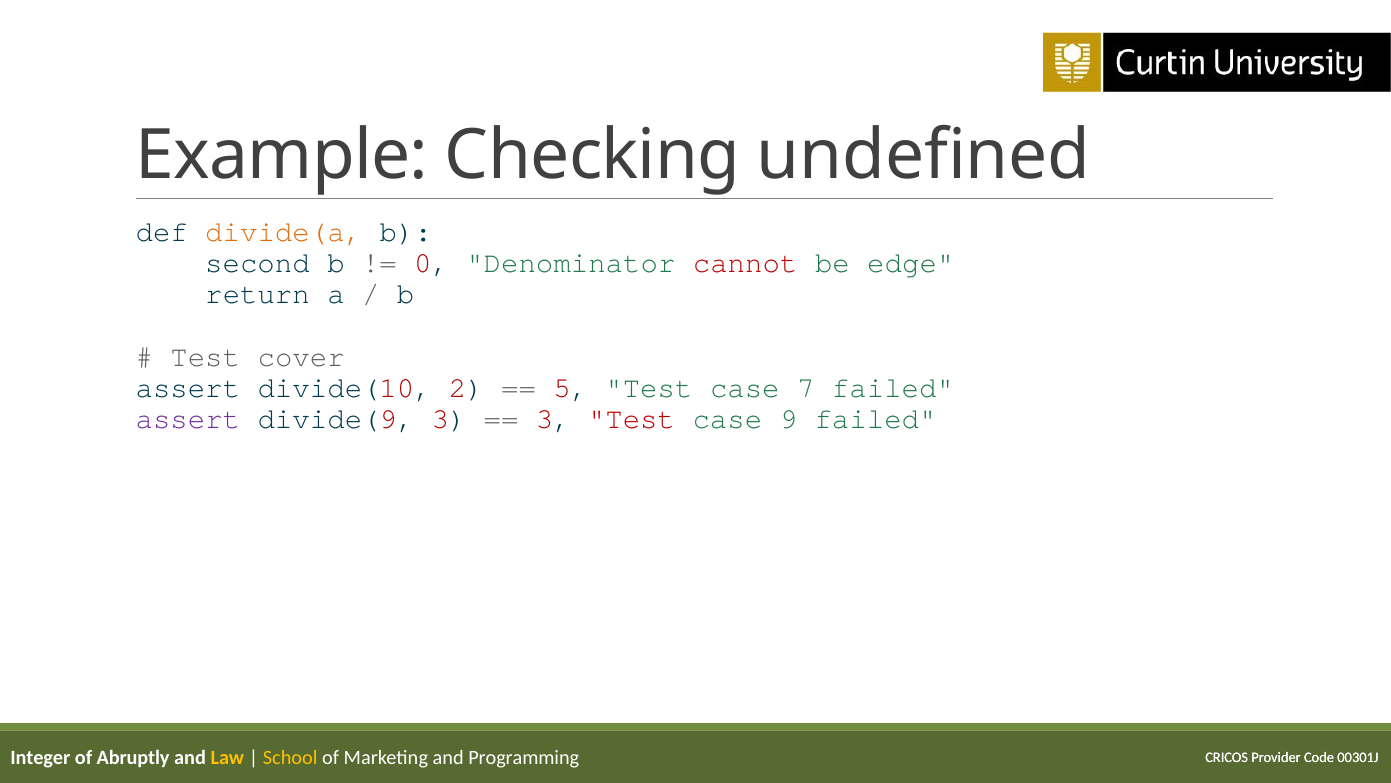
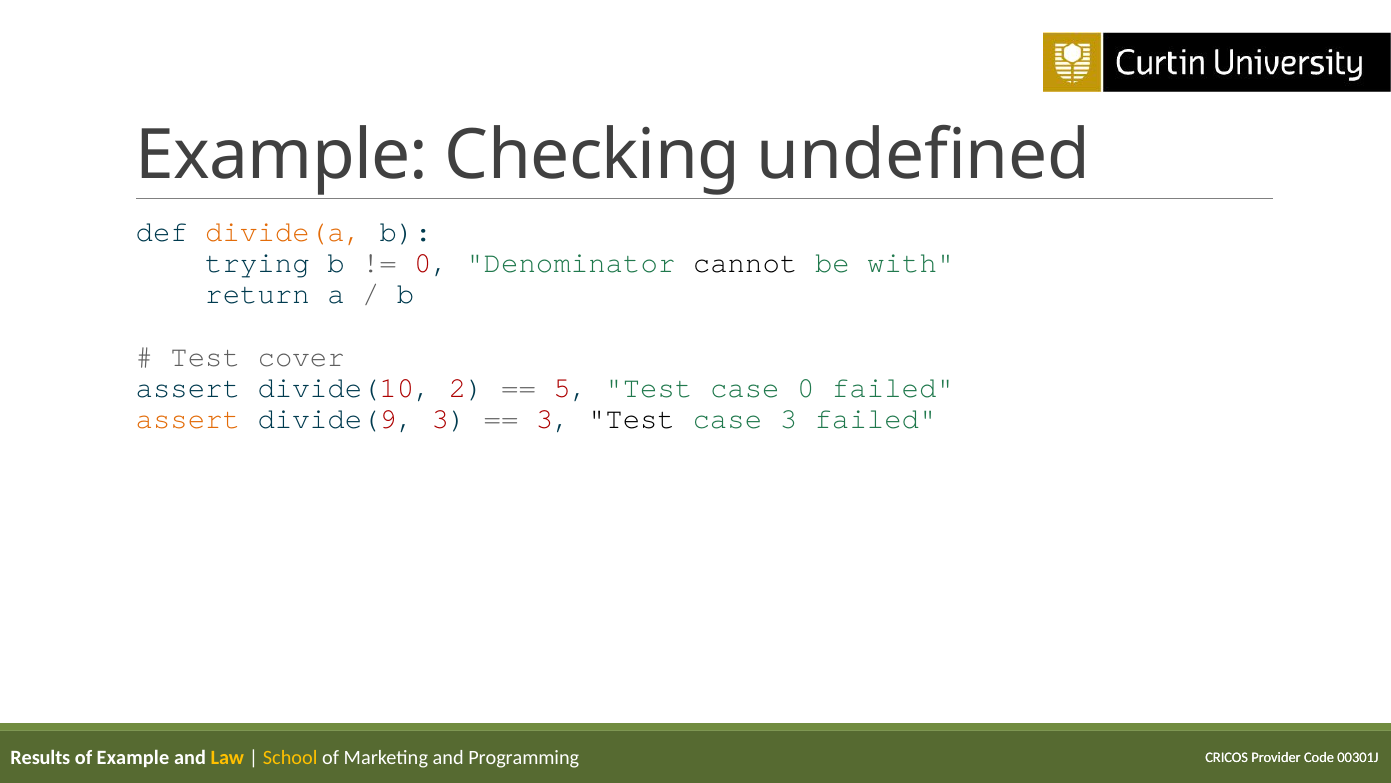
second: second -> trying
cannot colour: red -> black
edge: edge -> with
case 7: 7 -> 0
assert at (188, 419) colour: purple -> orange
Test at (632, 419) colour: red -> black
case 9: 9 -> 3
Integer: Integer -> Results
of Abruptly: Abruptly -> Example
